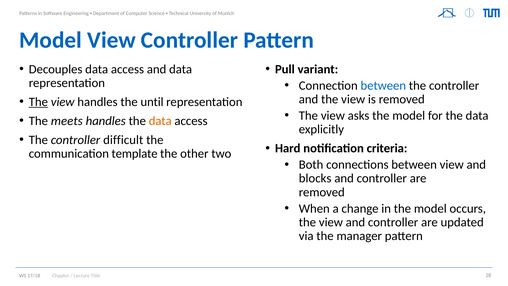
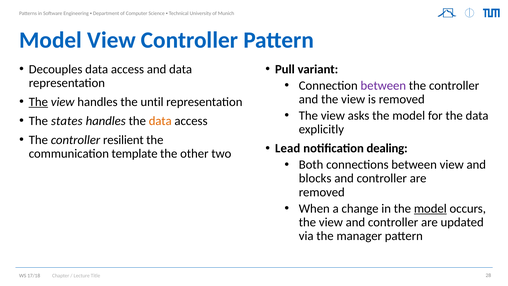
between at (383, 85) colour: blue -> purple
meets: meets -> states
difficult: difficult -> resilient
Hard: Hard -> Lead
criteria: criteria -> dealing
model at (430, 208) underline: none -> present
